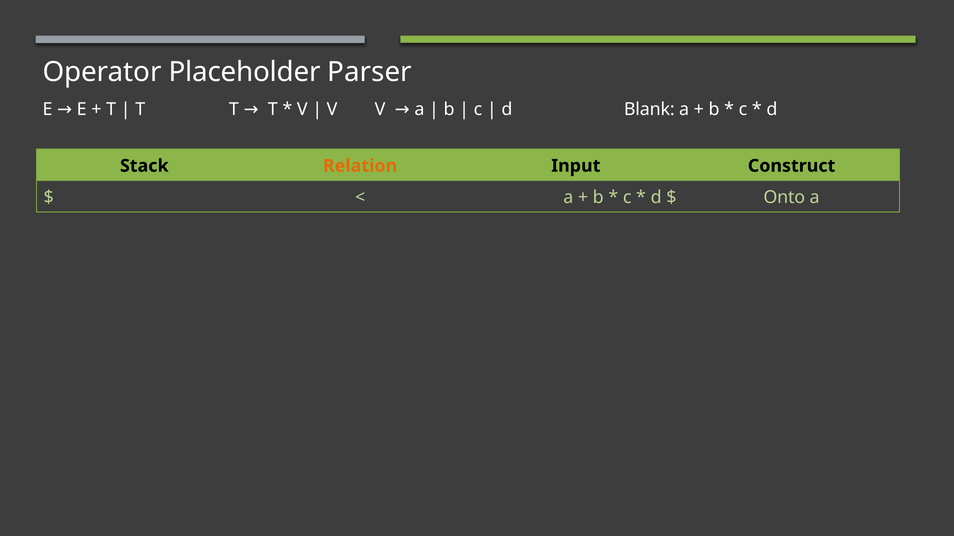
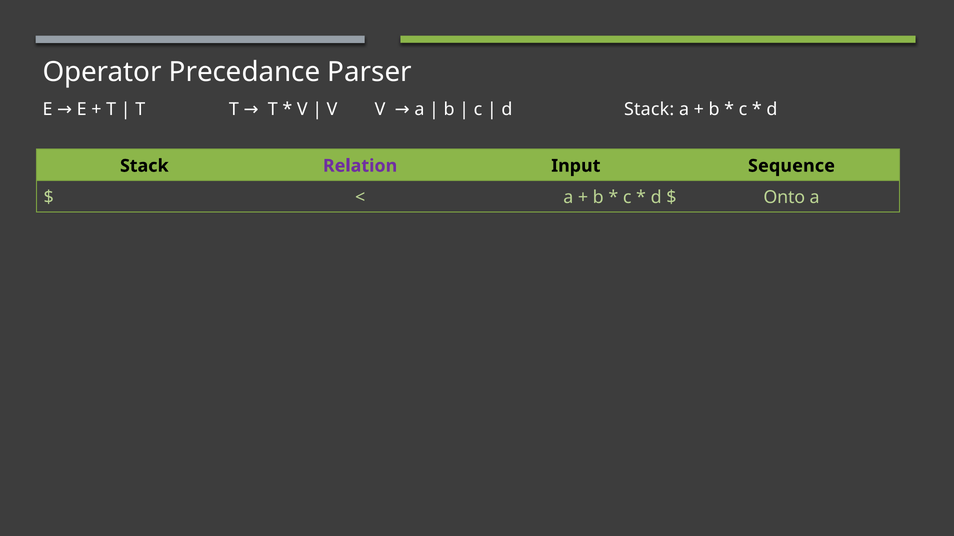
Placeholder: Placeholder -> Precedance
Blank at (649, 109): Blank -> Stack
Relation colour: orange -> purple
Construct: Construct -> Sequence
